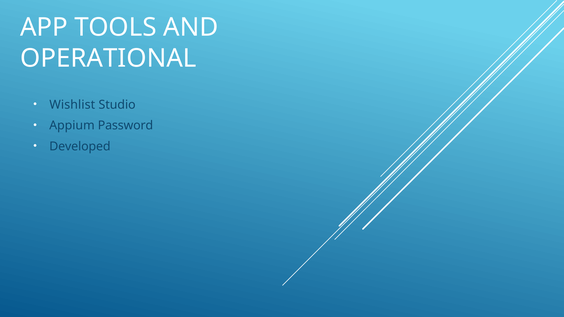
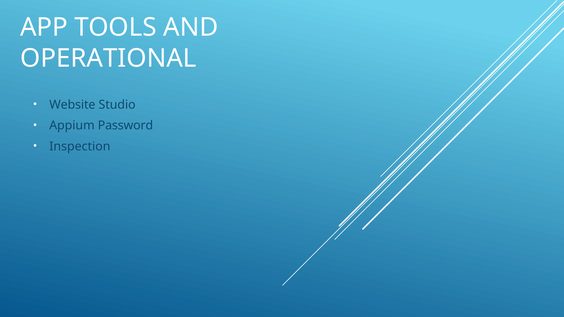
Wishlist: Wishlist -> Website
Developed: Developed -> Inspection
